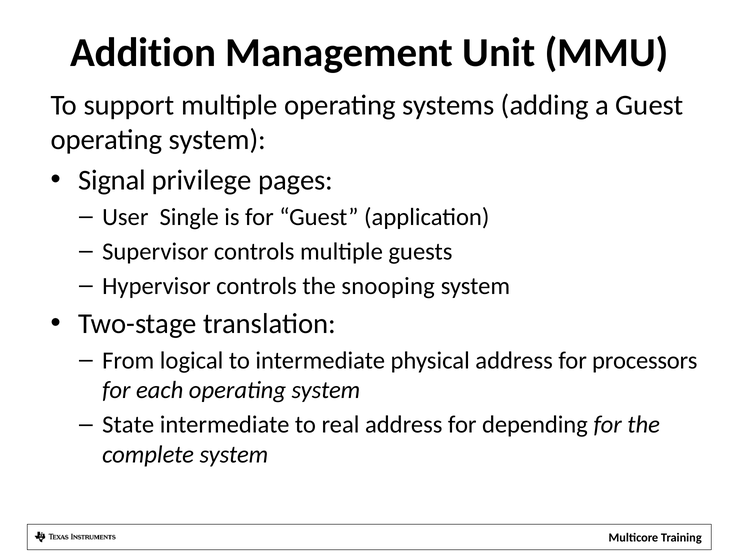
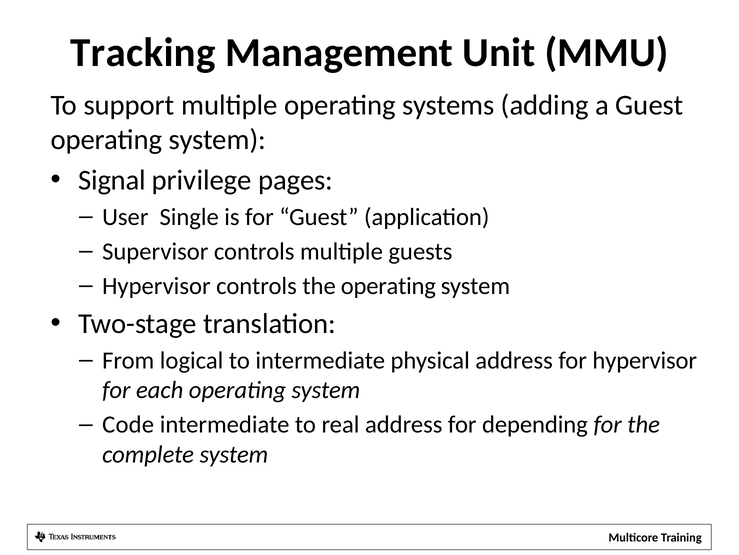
Addition: Addition -> Tracking
the snooping: snooping -> operating
for processors: processors -> hypervisor
State: State -> Code
